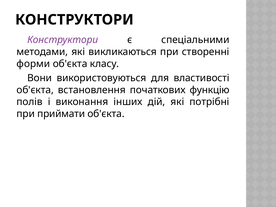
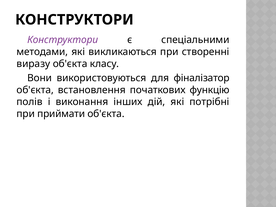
форми: форми -> виразу
властивості: властивості -> фіналізатор
